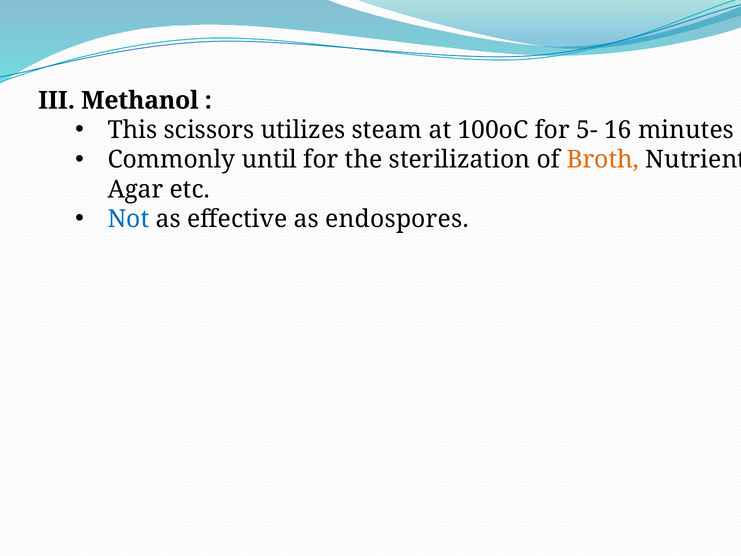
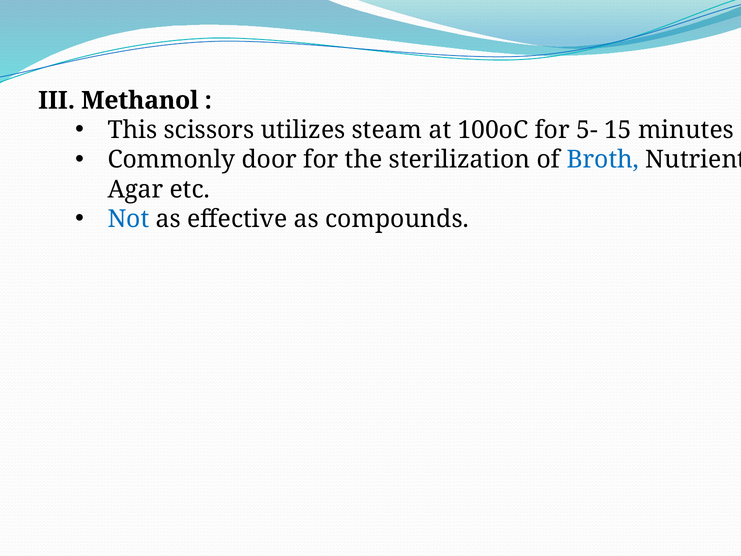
16: 16 -> 15
until: until -> door
Broth colour: orange -> blue
endospores: endospores -> compounds
